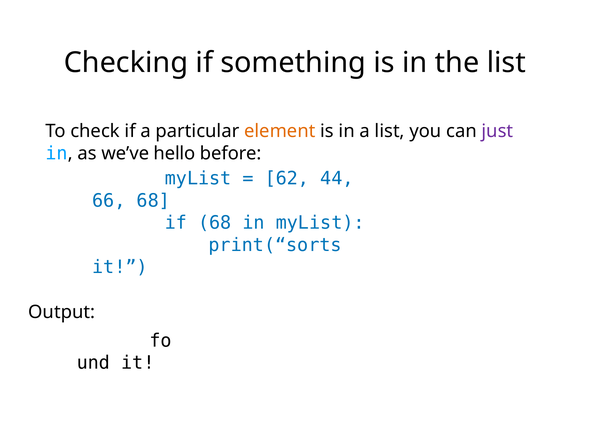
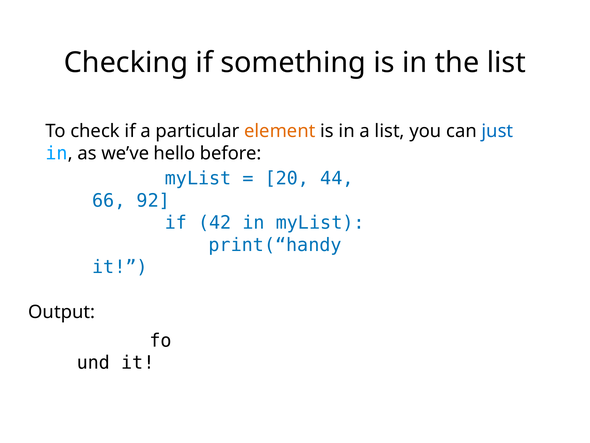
just colour: purple -> blue
62: 62 -> 20
66 68: 68 -> 92
if 68: 68 -> 42
print(“sorts: print(“sorts -> print(“handy
